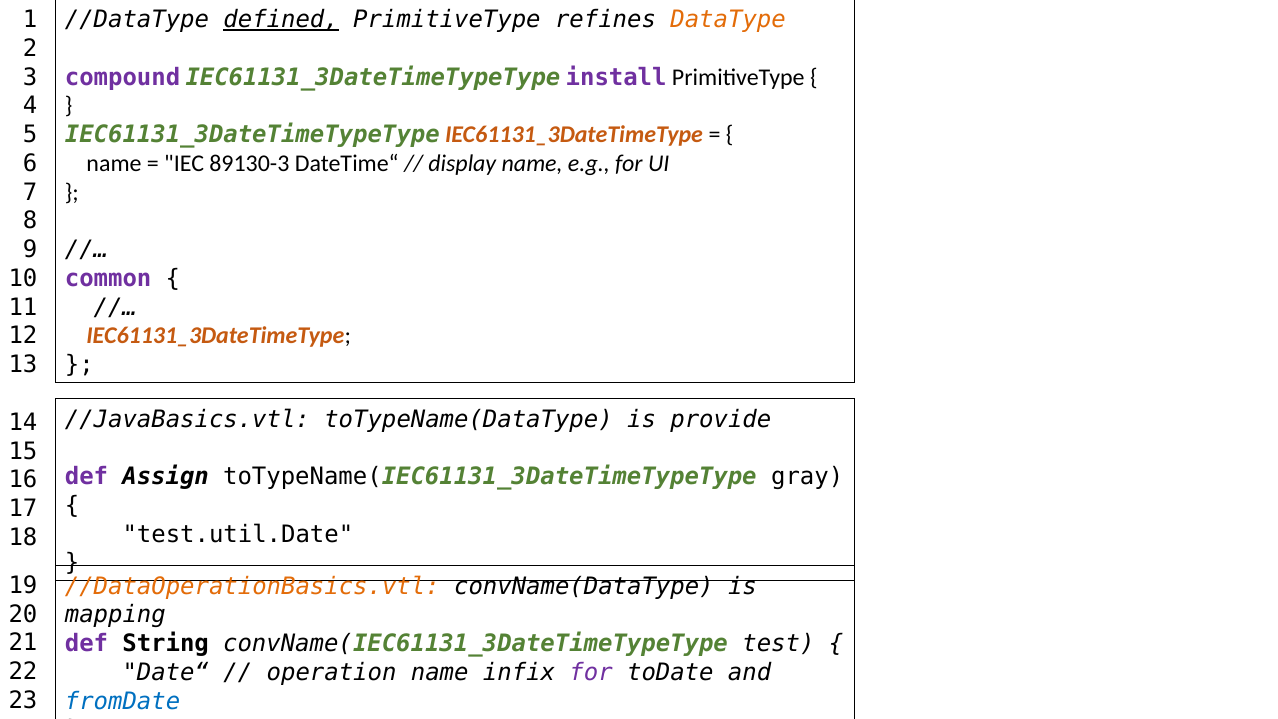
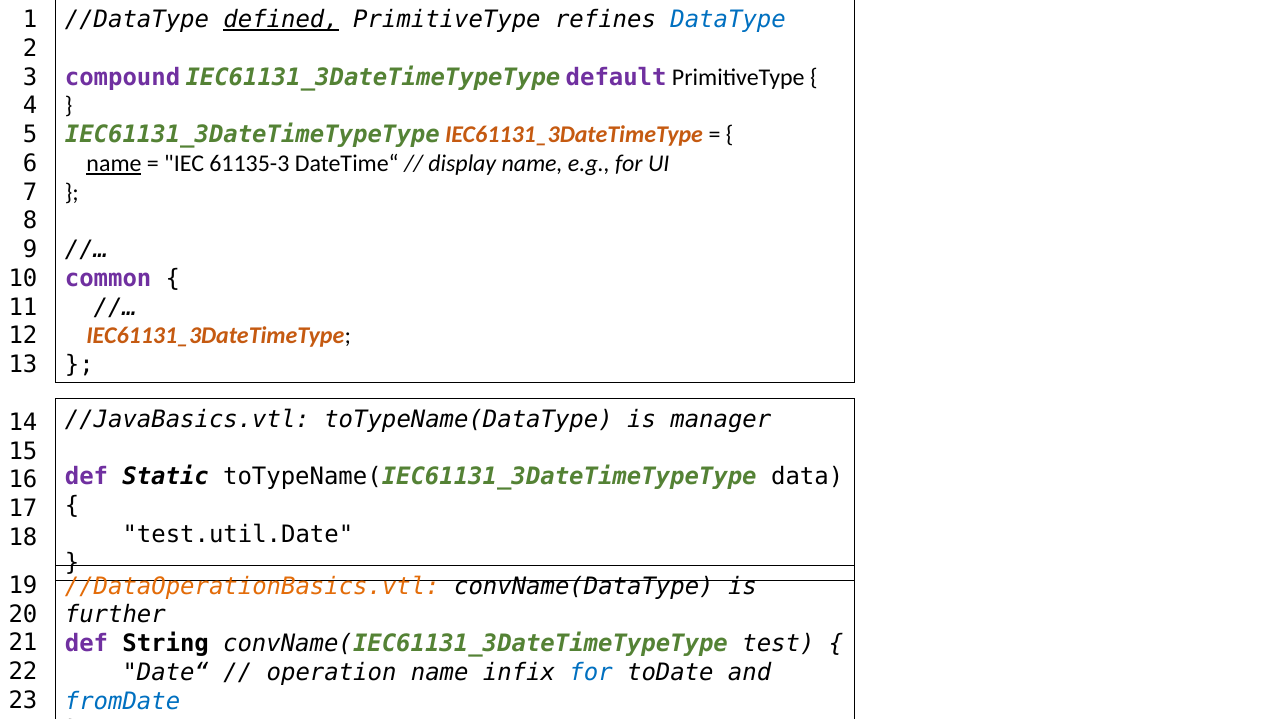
DataType colour: orange -> blue
install: install -> default
name at (114, 163) underline: none -> present
89130-3: 89130-3 -> 61135-3
provide: provide -> manager
Assign: Assign -> Static
gray: gray -> data
mapping: mapping -> further
for at (591, 672) colour: purple -> blue
